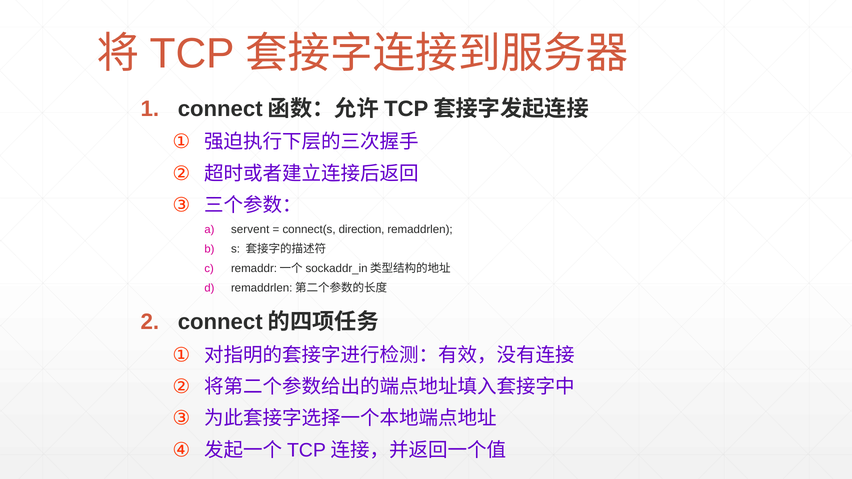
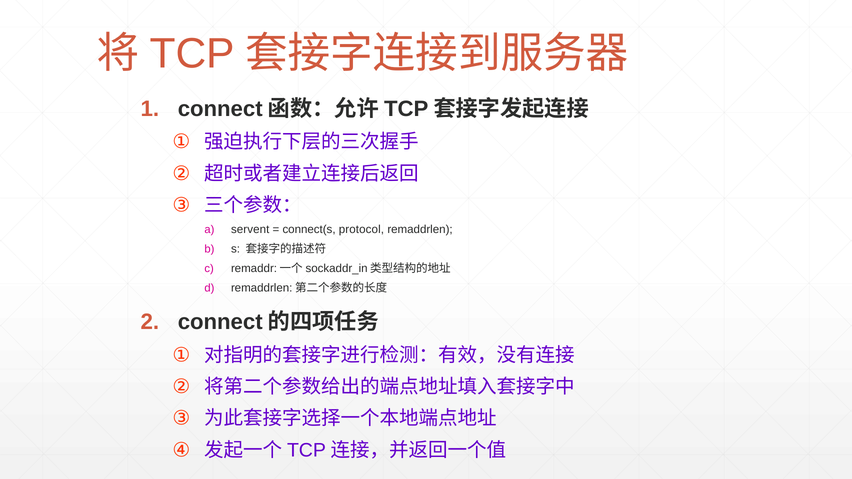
direction: direction -> protocol
